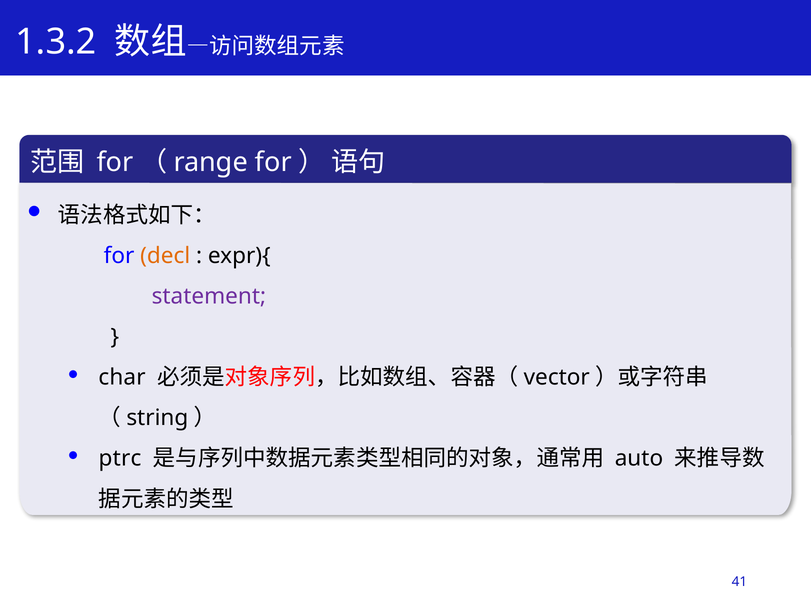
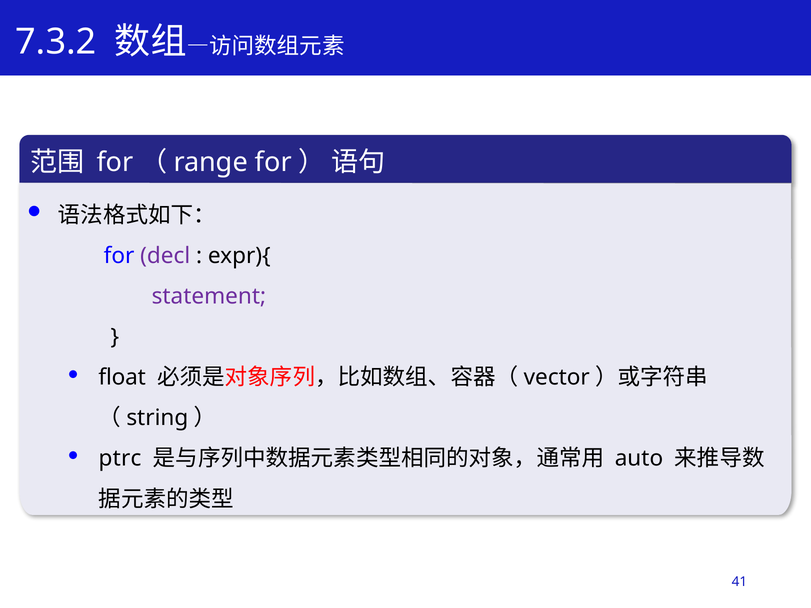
1.3.2: 1.3.2 -> 7.3.2
decl colour: orange -> purple
char: char -> float
